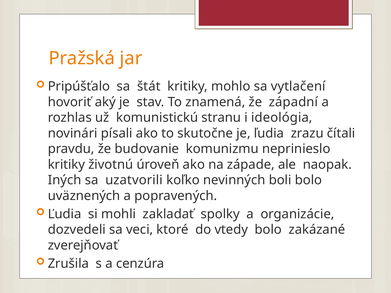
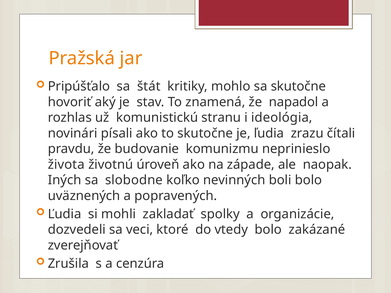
sa vytlačení: vytlačení -> skutočne
západní: západní -> napadol
kritiky at (66, 165): kritiky -> života
uzatvorili: uzatvorili -> slobodne
